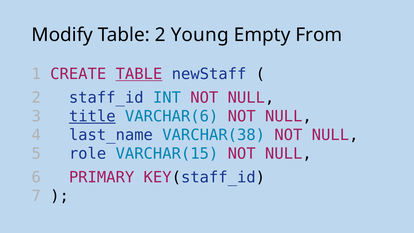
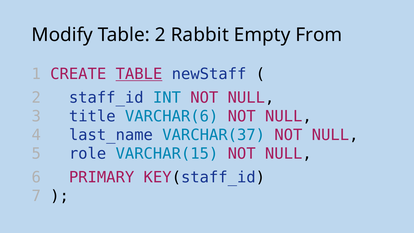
Young: Young -> Rabbit
title underline: present -> none
VARCHAR(38: VARCHAR(38 -> VARCHAR(37
